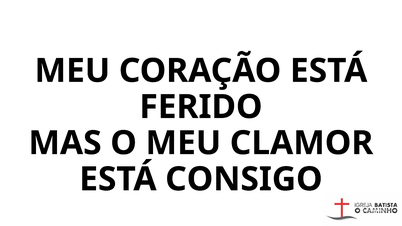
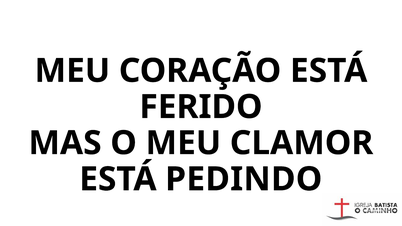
CONSIGO: CONSIGO -> PEDINDO
